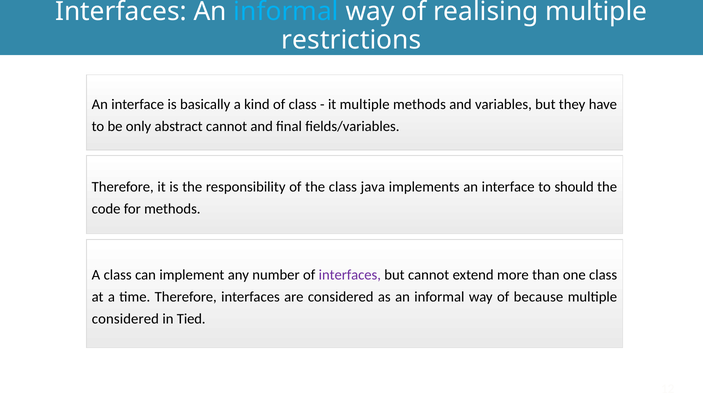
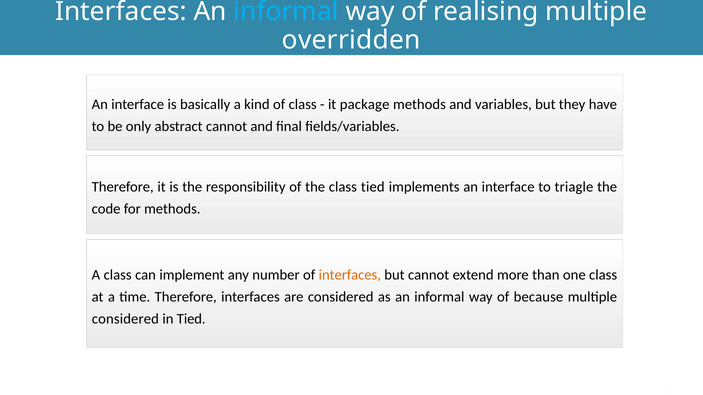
restrictions: restrictions -> overridden
it multiple: multiple -> package
class java: java -> tied
should: should -> triagle
interfaces at (350, 275) colour: purple -> orange
